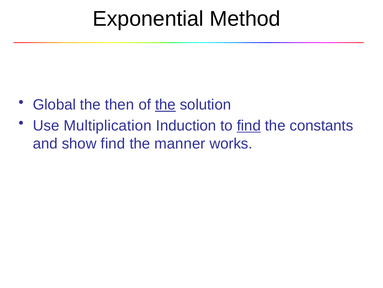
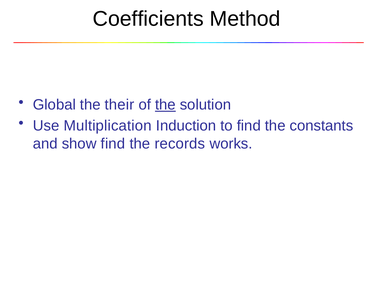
Exponential: Exponential -> Coefficients
then: then -> their
find at (249, 125) underline: present -> none
manner: manner -> records
